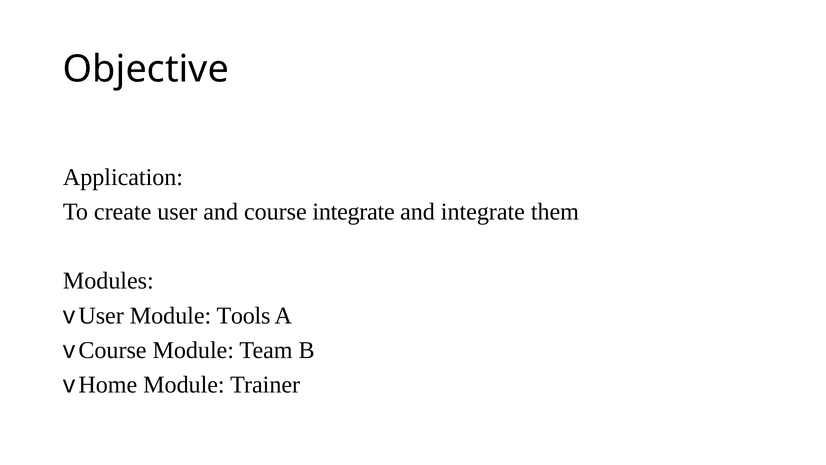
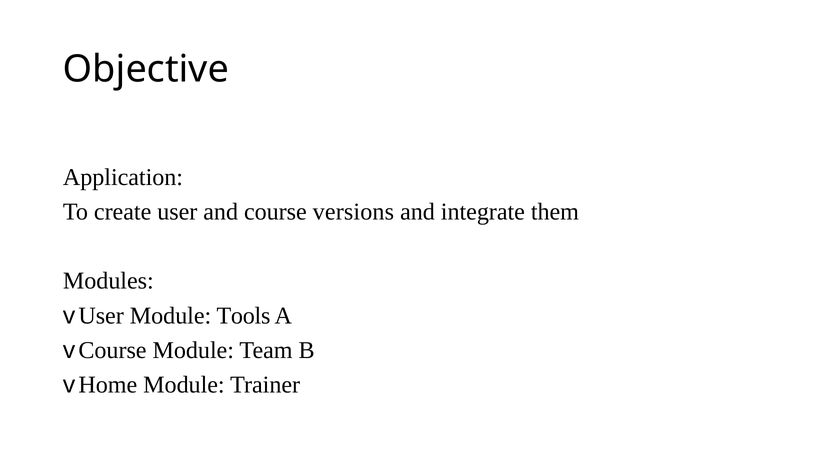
course integrate: integrate -> versions
